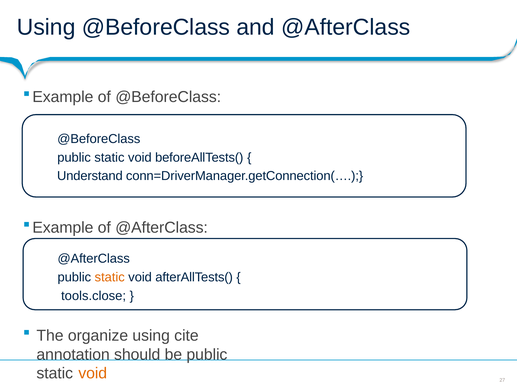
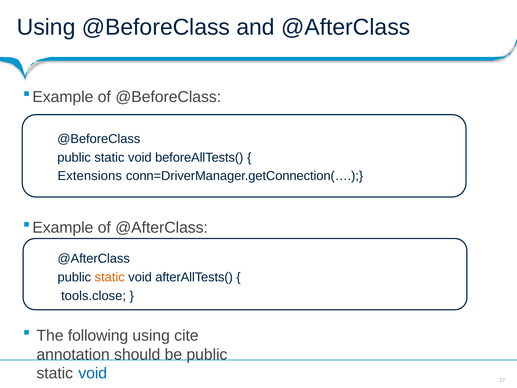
Understand: Understand -> Extensions
organize: organize -> following
void at (93, 373) colour: orange -> blue
